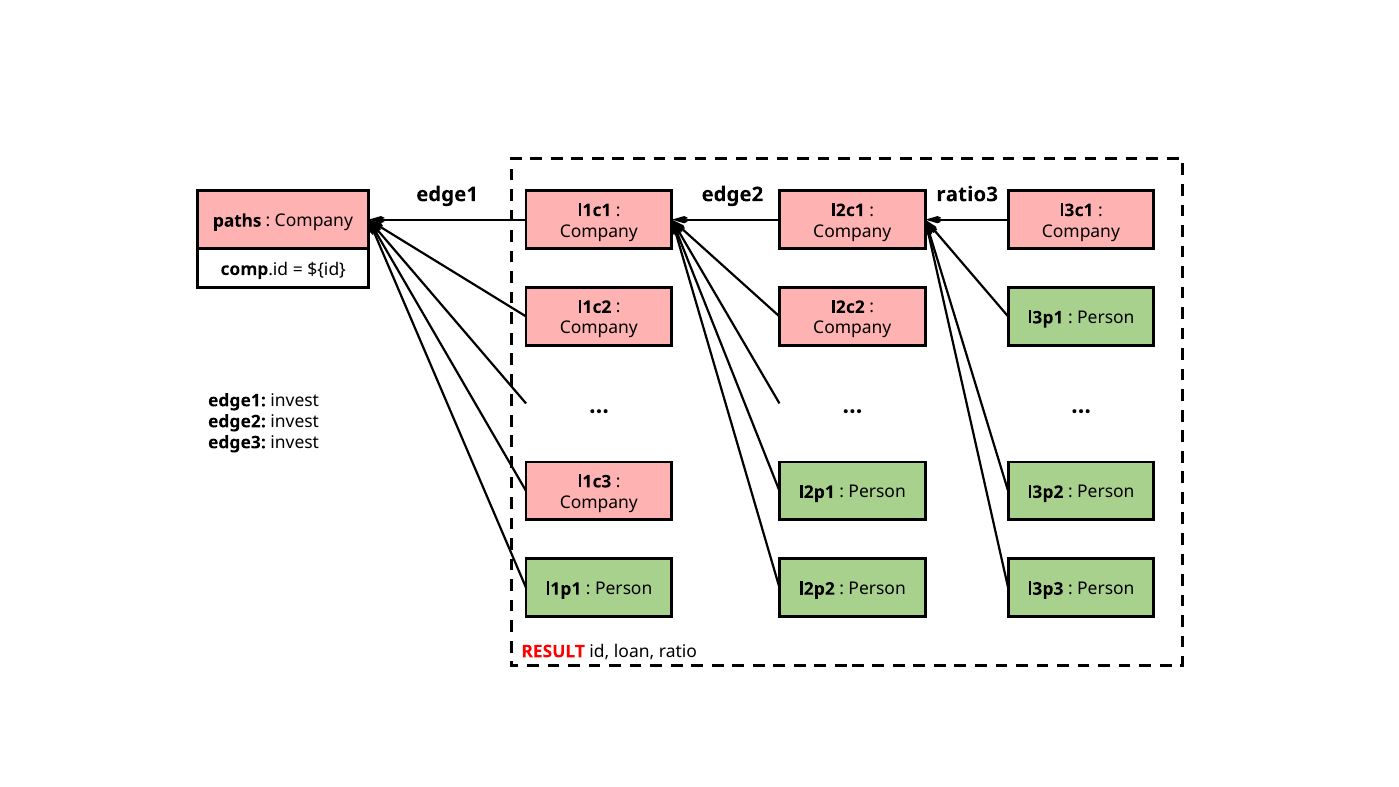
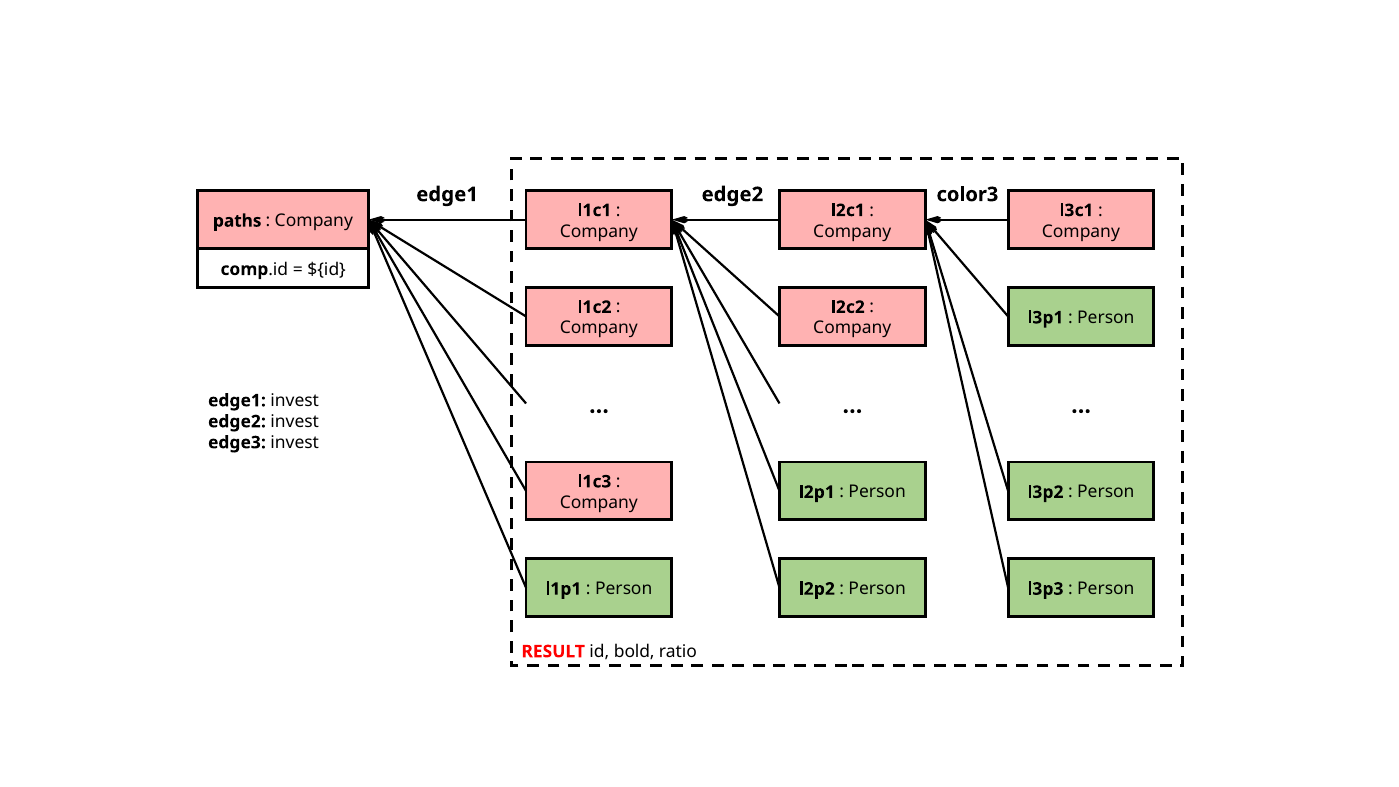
ratio3: ratio3 -> color3
loan: loan -> bold
